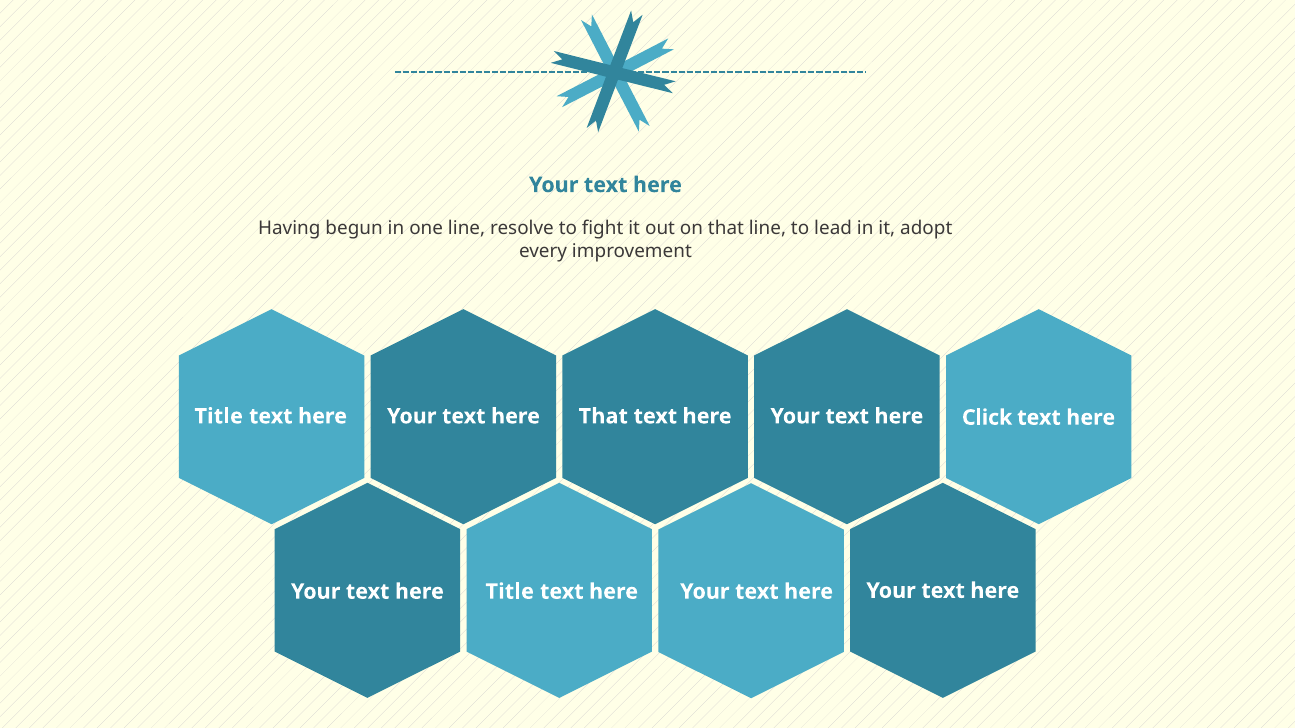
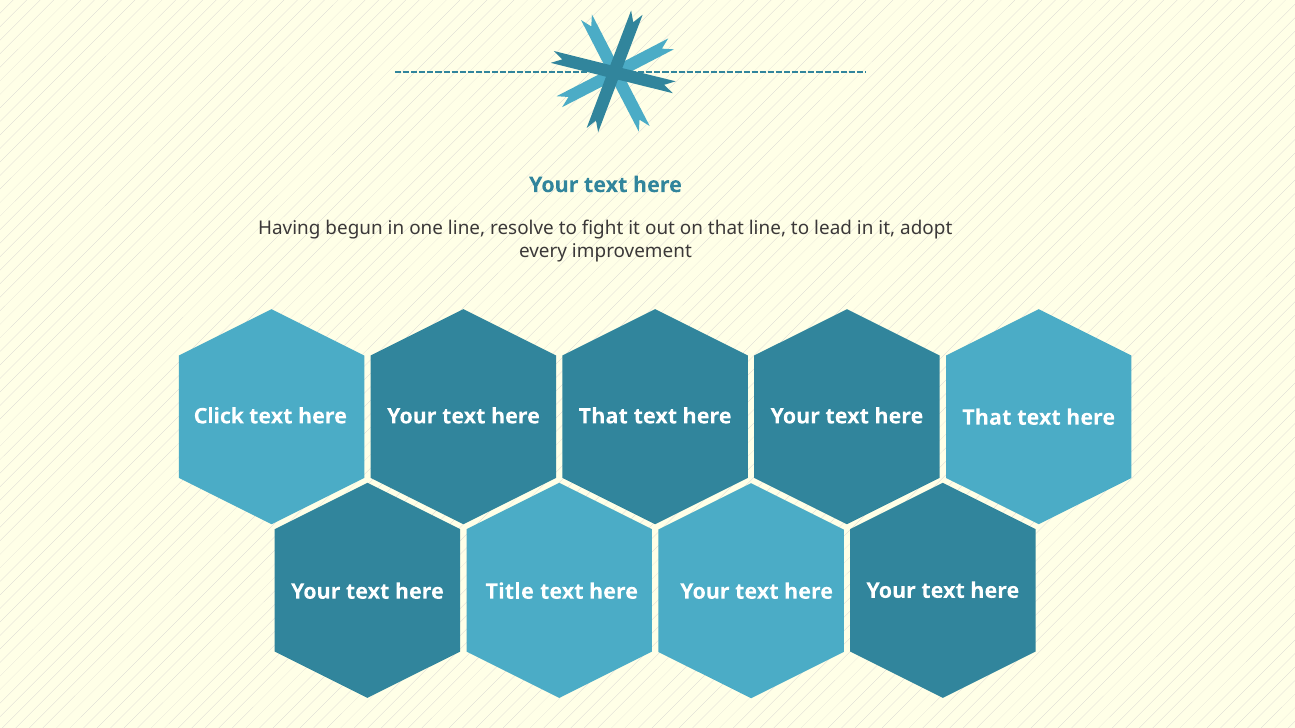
Title at (219, 417): Title -> Click
Click at (987, 418): Click -> That
